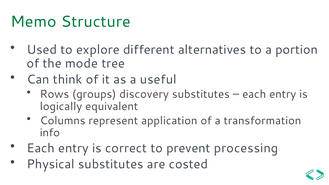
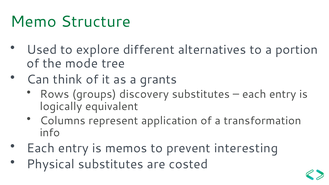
useful: useful -> grants
correct: correct -> memos
processing: processing -> interesting
